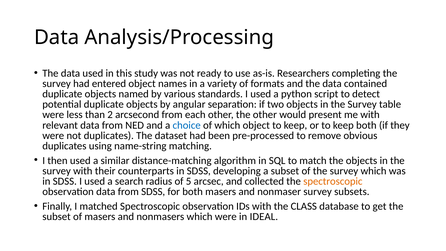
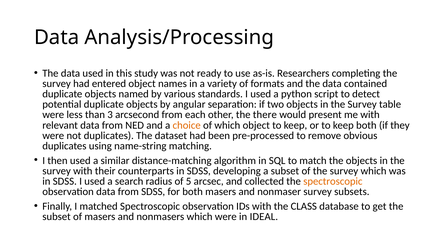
2: 2 -> 3
the other: other -> there
choice colour: blue -> orange
